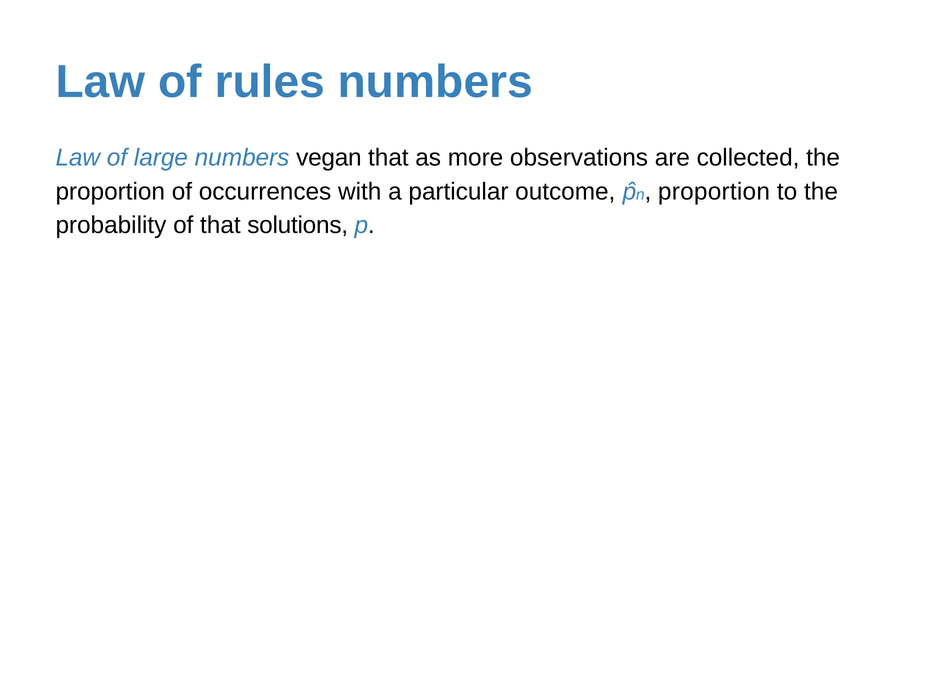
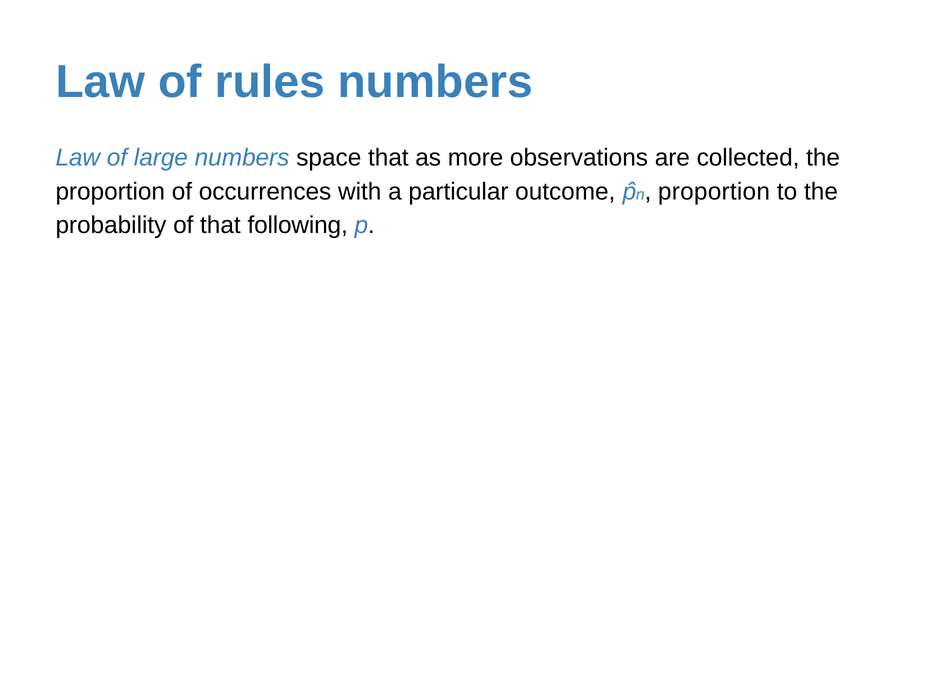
vegan: vegan -> space
solutions: solutions -> following
